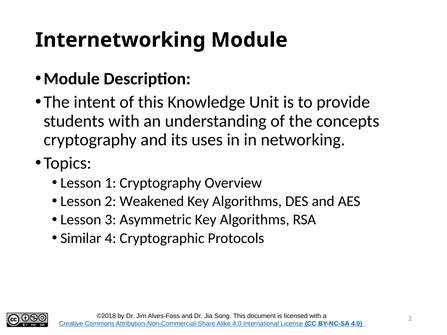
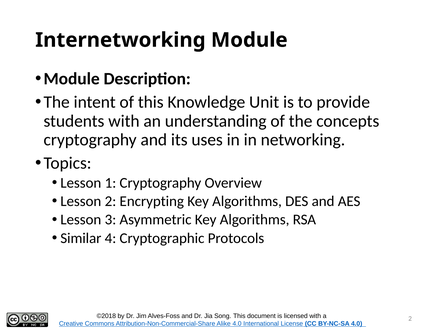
Weakened: Weakened -> Encrypting
